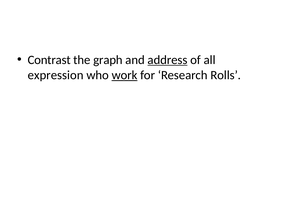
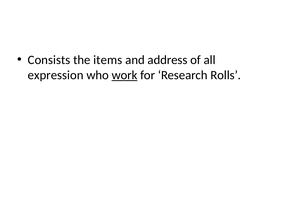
Contrast: Contrast -> Consists
graph: graph -> items
address underline: present -> none
